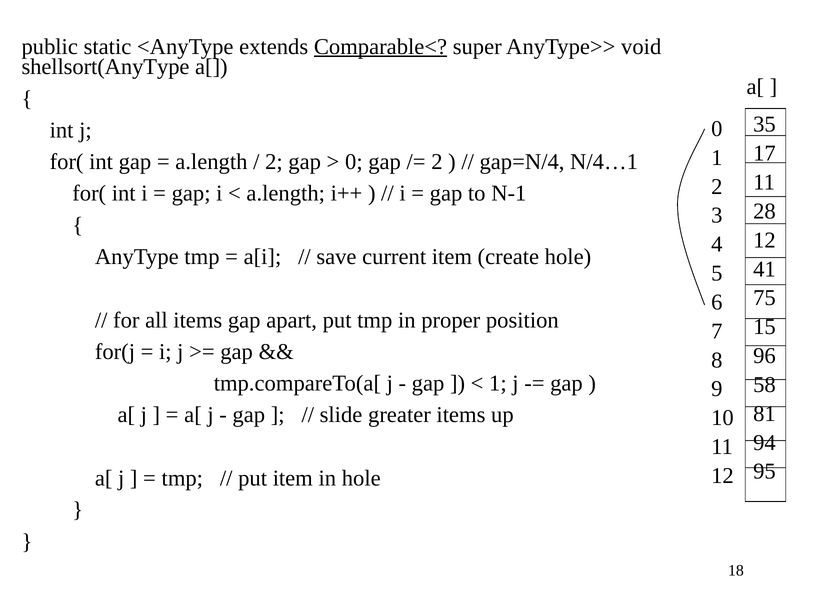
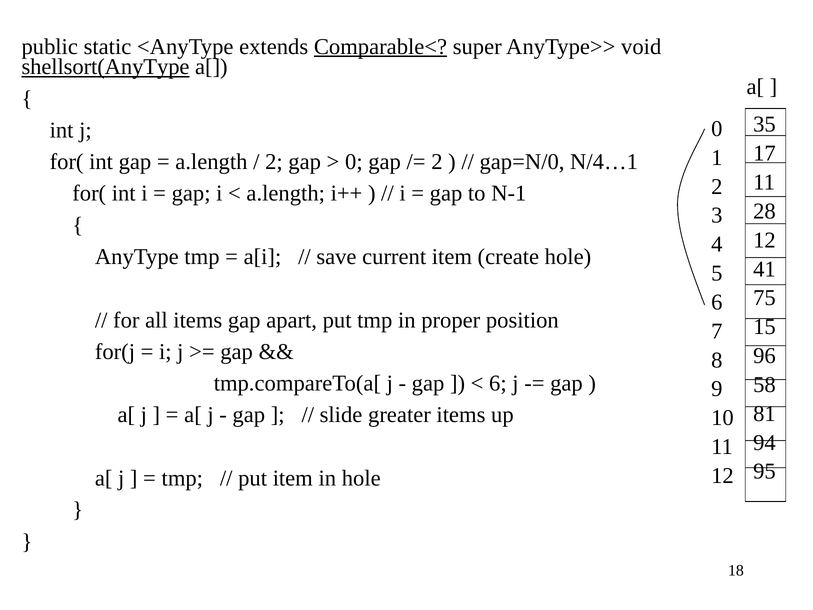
shellsort(AnyType underline: none -> present
gap=N/4: gap=N/4 -> gap=N/0
1 at (498, 383): 1 -> 6
